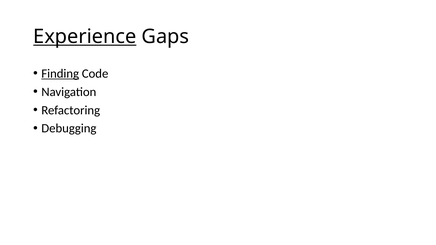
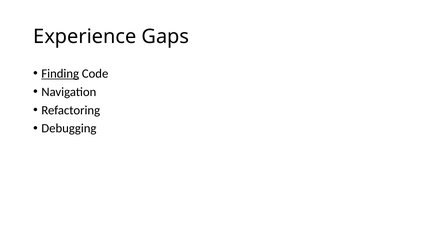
Experience underline: present -> none
